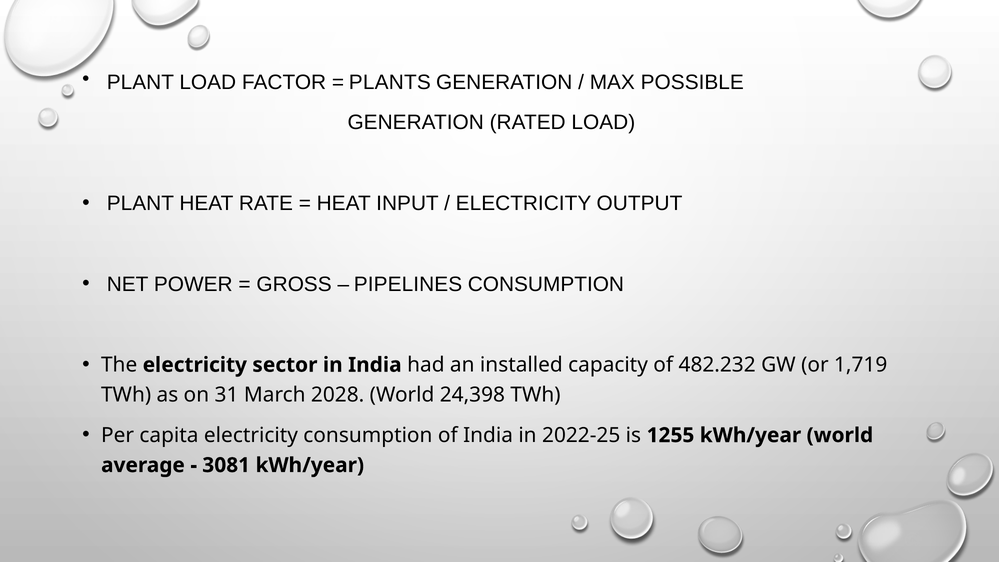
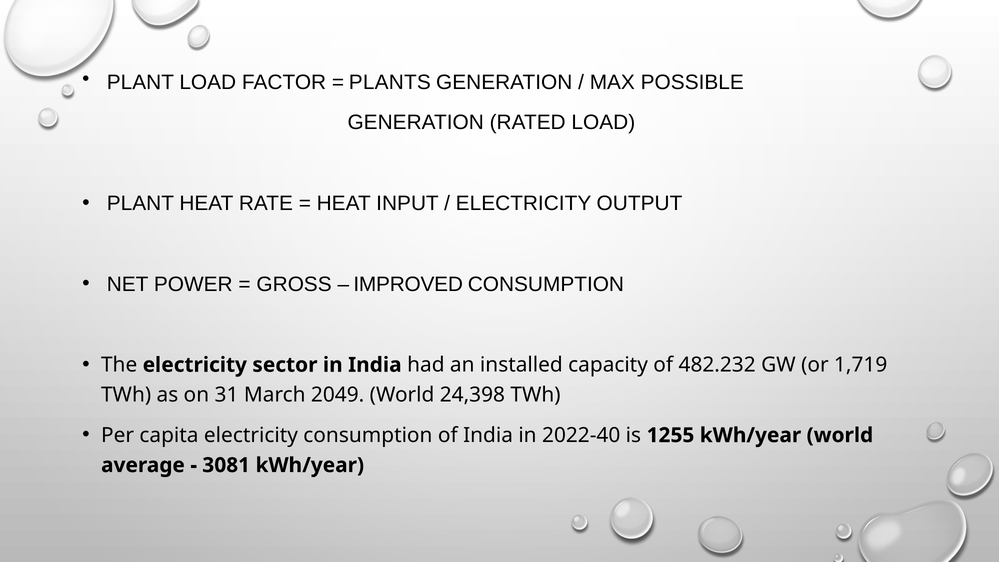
PIPELINES: PIPELINES -> IMPROVED
2028: 2028 -> 2049
2022-25: 2022-25 -> 2022-40
